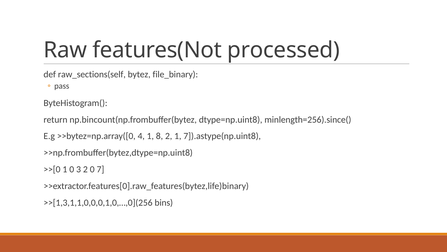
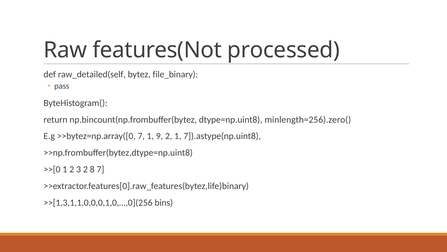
raw_sections(self: raw_sections(self -> raw_detailed(self
minlength=256).since(: minlength=256).since( -> minlength=256).zero(
>>bytez=np.array([0 4: 4 -> 7
8: 8 -> 9
1 0: 0 -> 2
2 0: 0 -> 8
